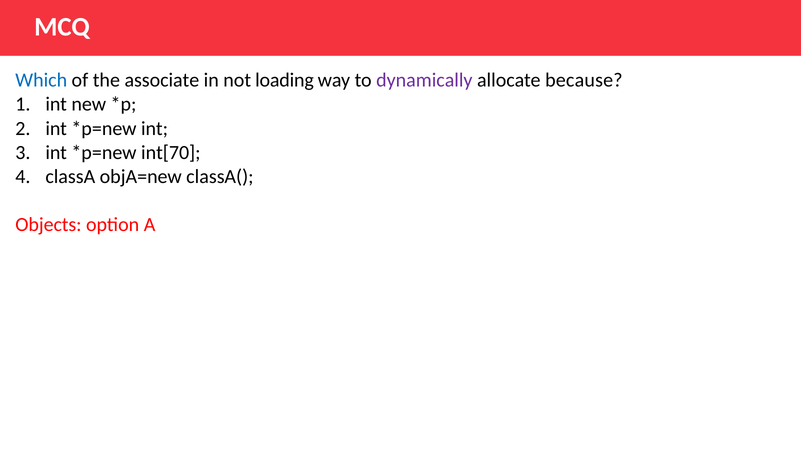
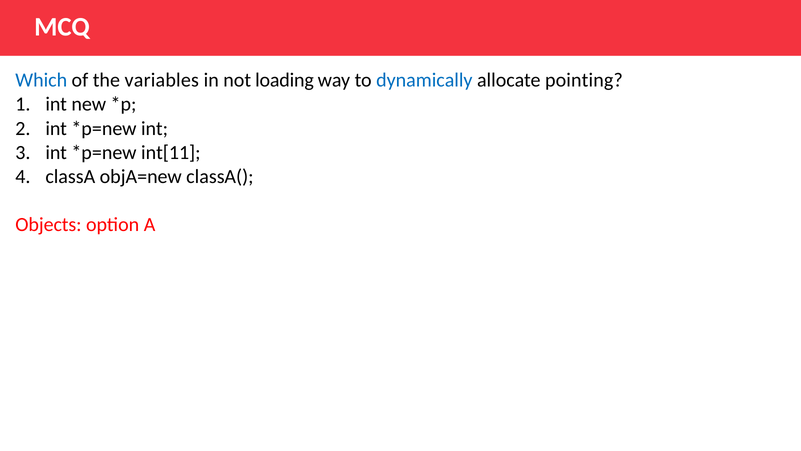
associate: associate -> variables
dynamically colour: purple -> blue
because: because -> pointing
int[70: int[70 -> int[11
